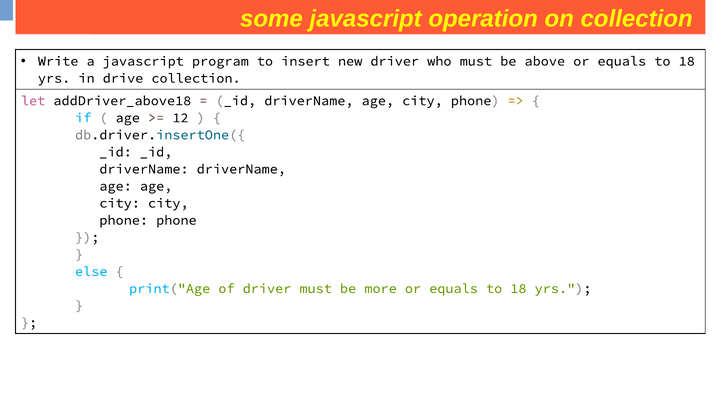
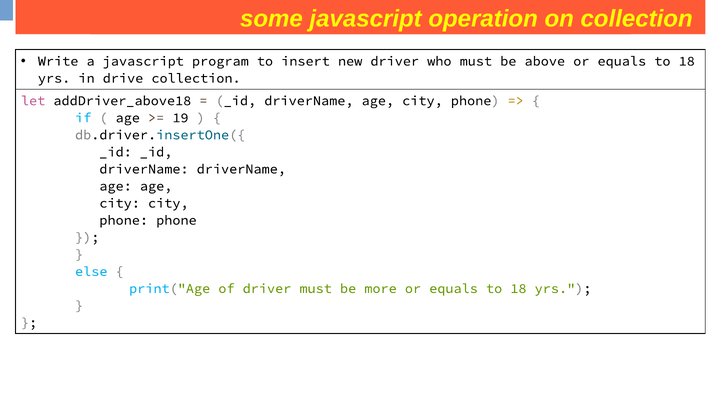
12: 12 -> 19
